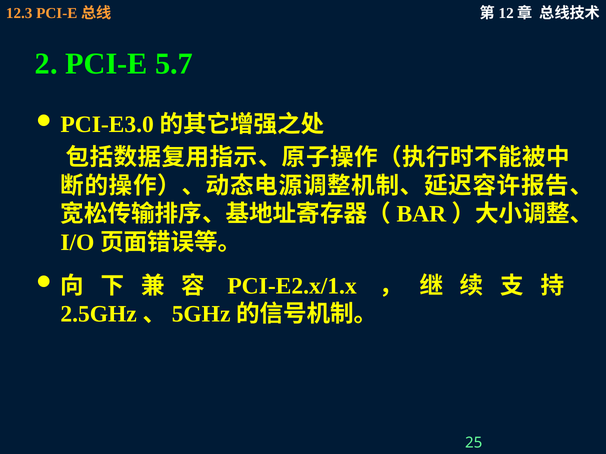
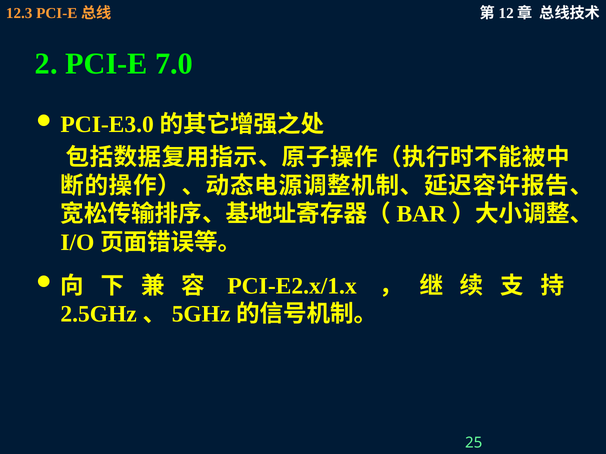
5.7: 5.7 -> 7.0
